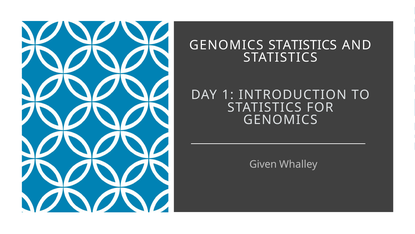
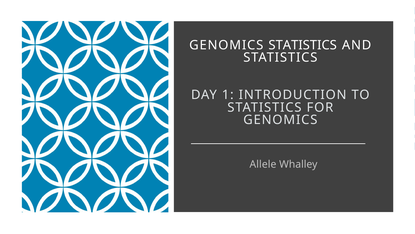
Given: Given -> Allele
